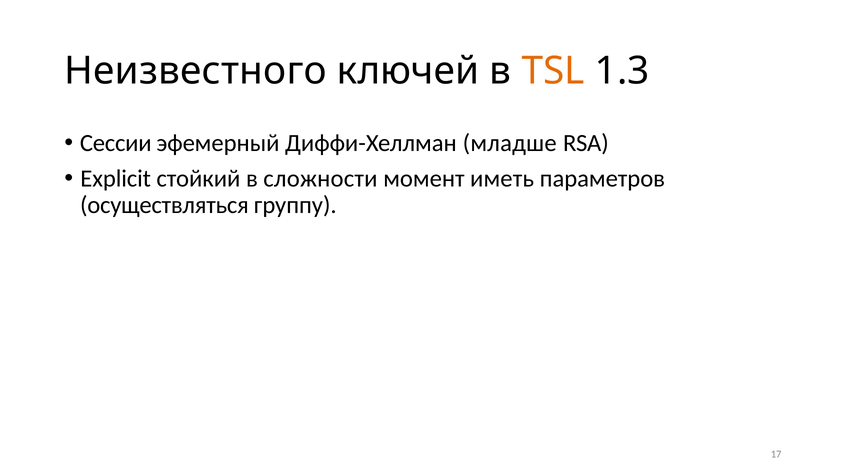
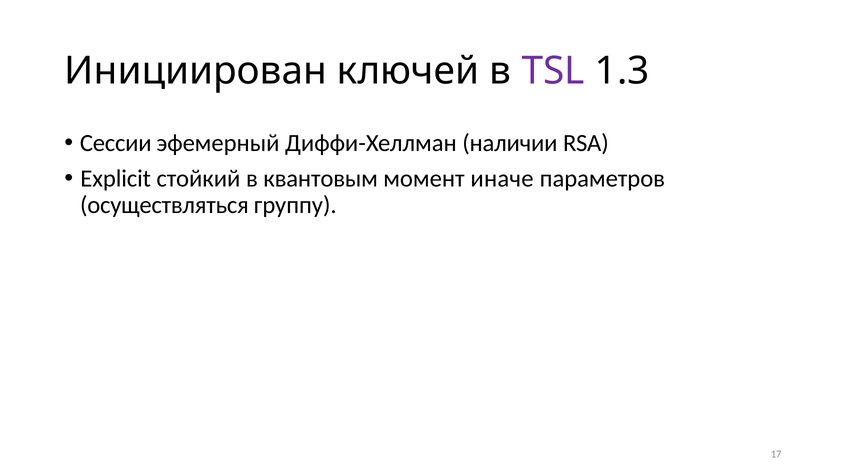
Неизвестного: Неизвестного -> Инициирован
TSL colour: orange -> purple
младше: младше -> наличии
сложности: сложности -> квантовым
иметь: иметь -> иначе
